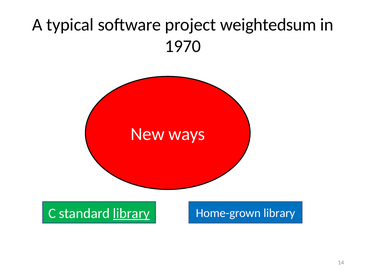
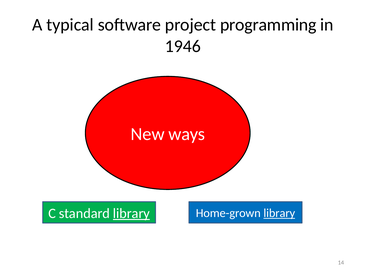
weightedsum: weightedsum -> programming
1970: 1970 -> 1946
library at (279, 213) underline: none -> present
